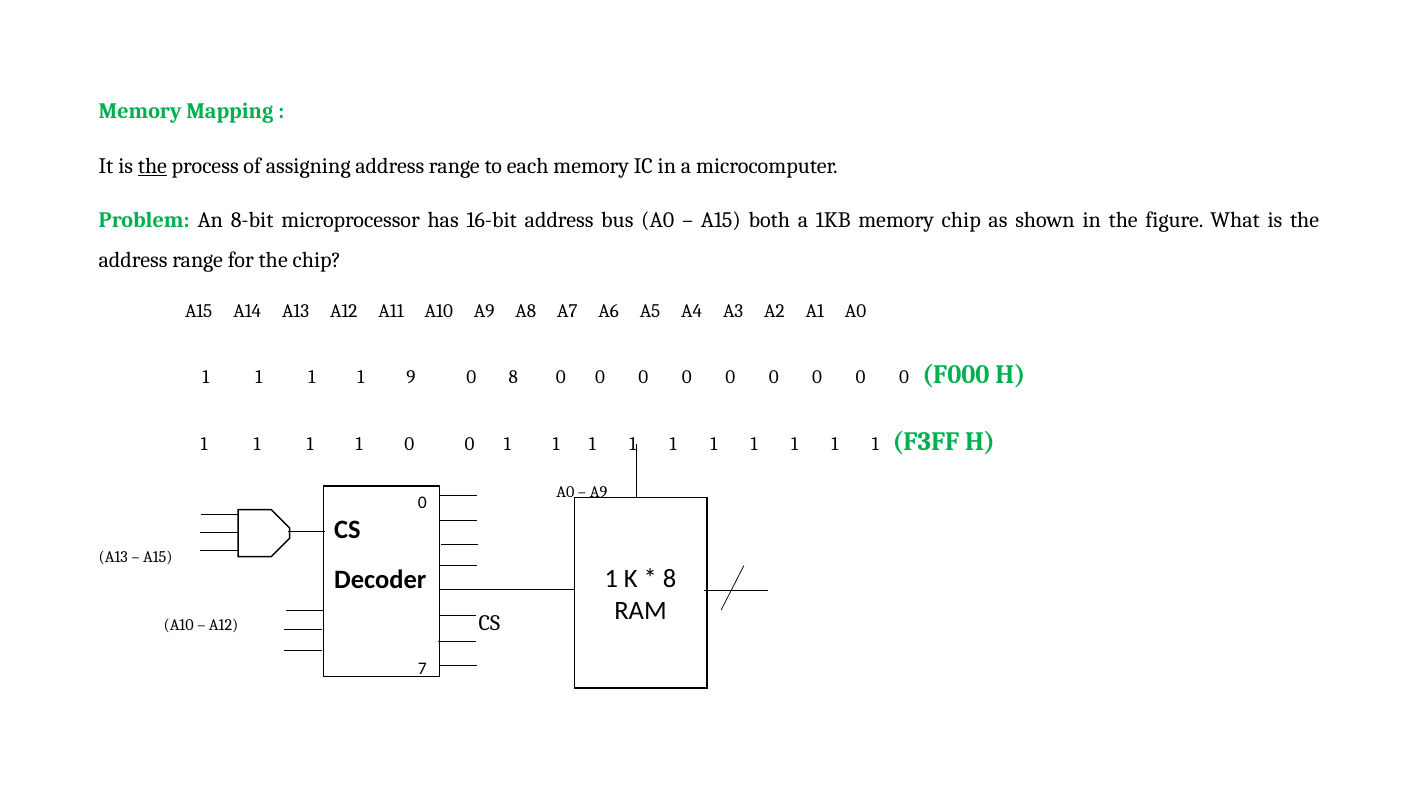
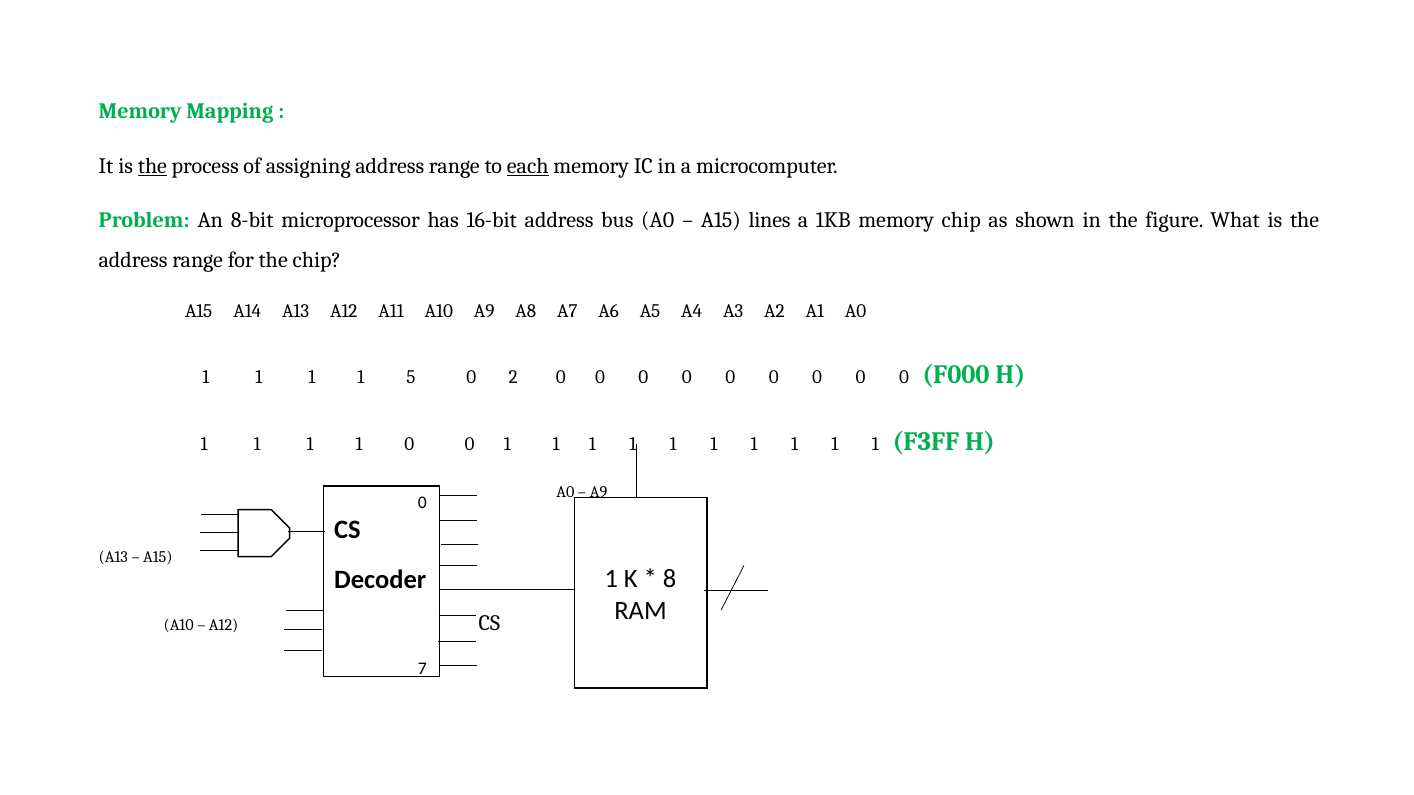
each underline: none -> present
both: both -> lines
9: 9 -> 5
0 8: 8 -> 2
